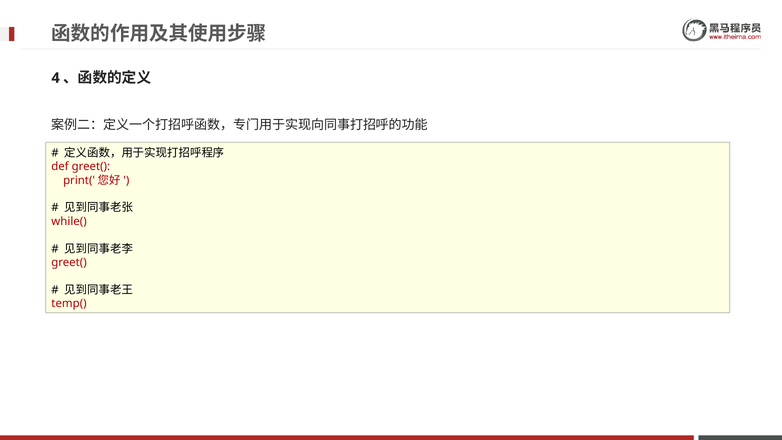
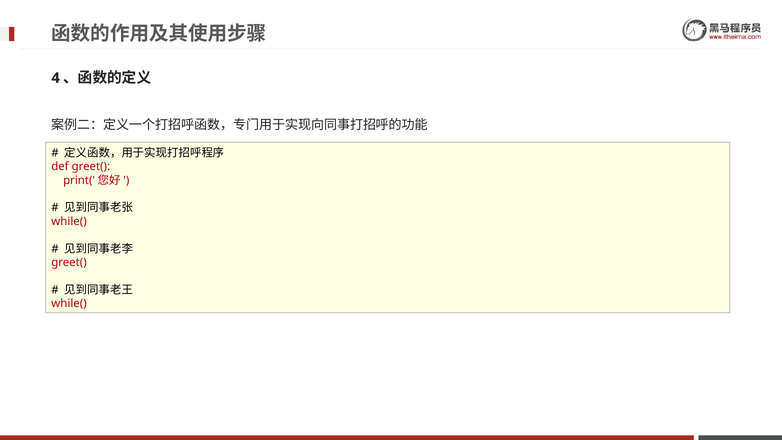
temp( at (69, 303): temp( -> while(
